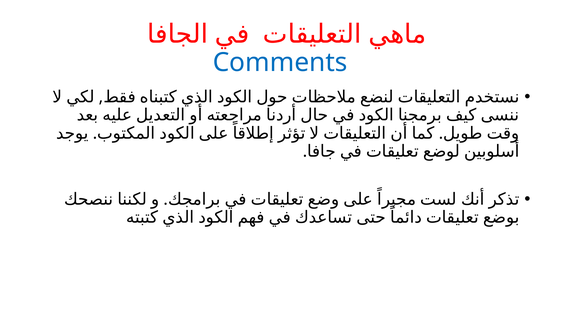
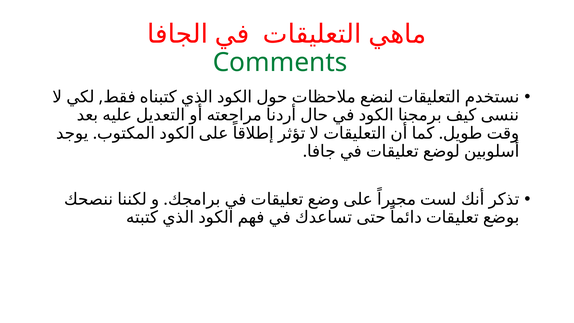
Comments colour: blue -> green
